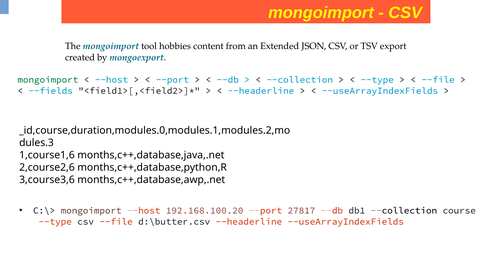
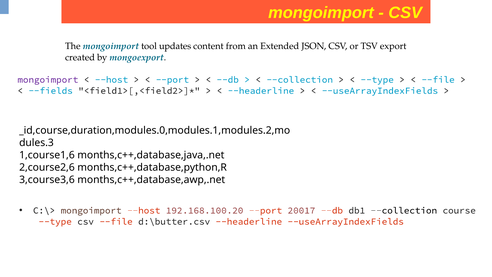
hobbies: hobbies -> updates
mongoimport at (48, 80) colour: green -> purple
27817: 27817 -> 20017
